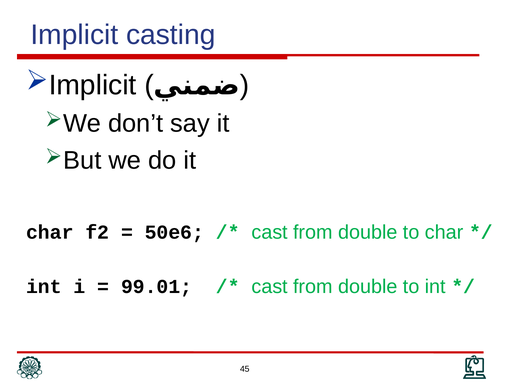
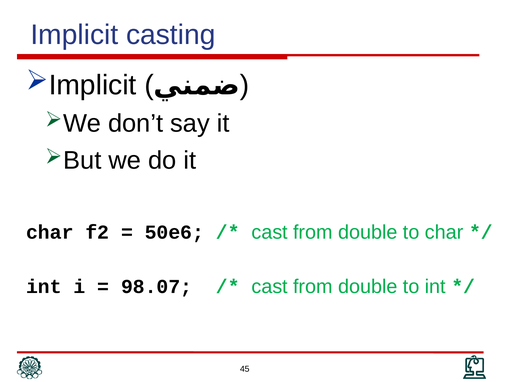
99.01: 99.01 -> 98.07
